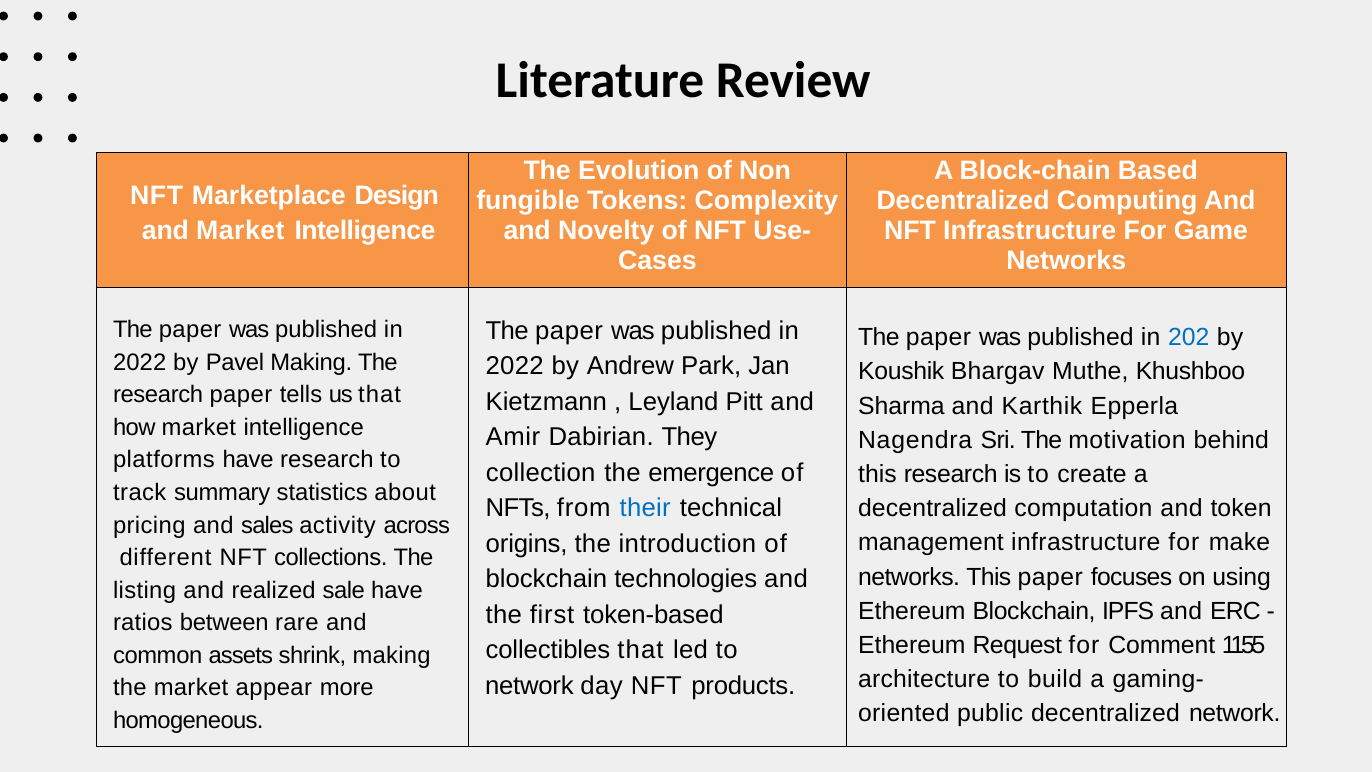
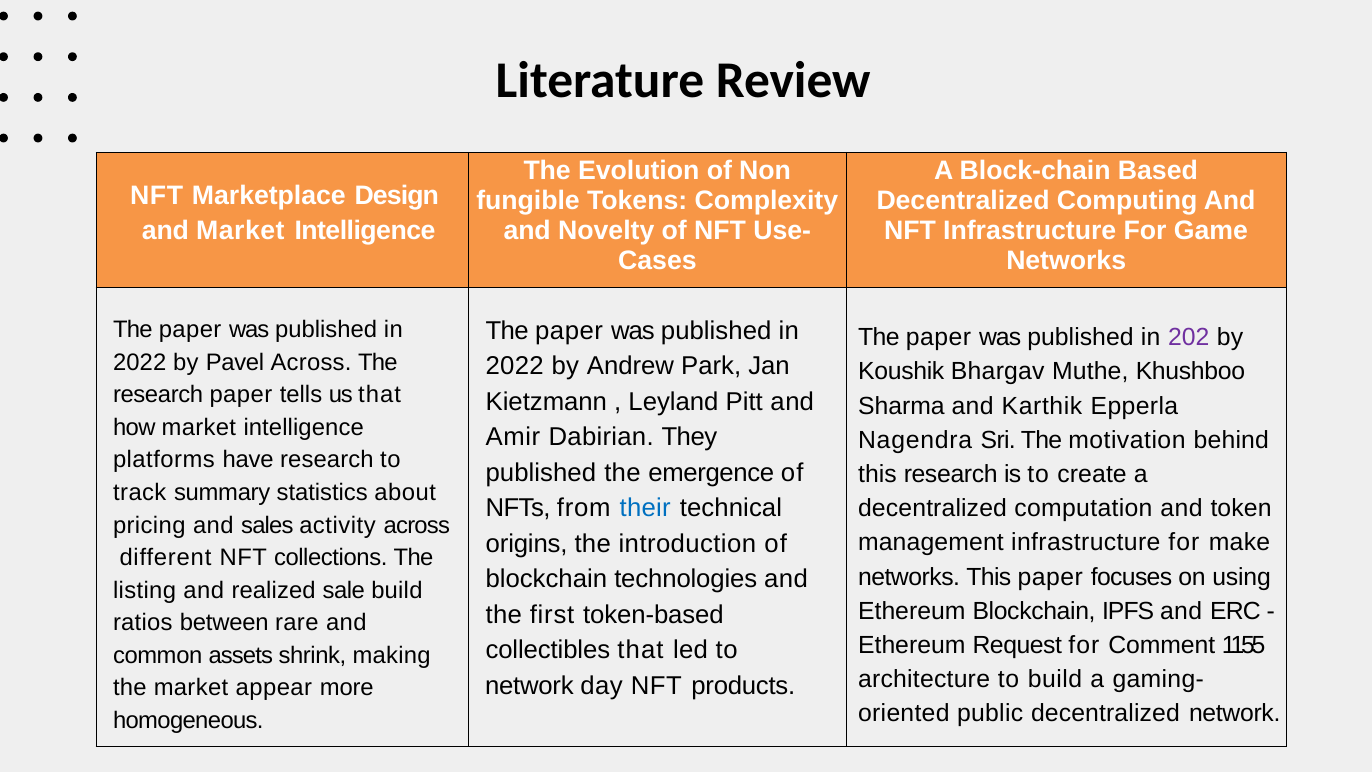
202 colour: blue -> purple
Pavel Making: Making -> Across
collection at (541, 473): collection -> published
sale have: have -> build
